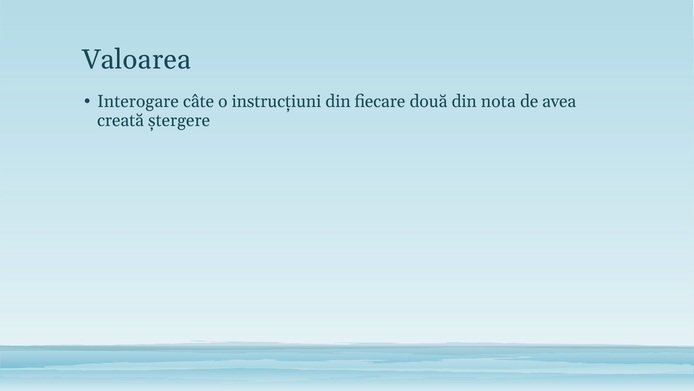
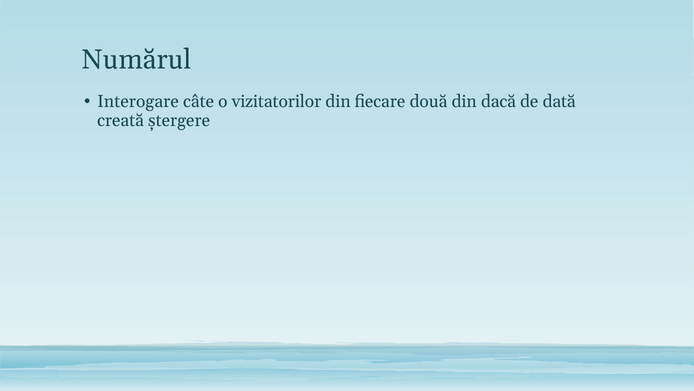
Valoarea: Valoarea -> Numărul
instrucțiuni: instrucțiuni -> vizitatorilor
nota: nota -> dacă
avea: avea -> dată
